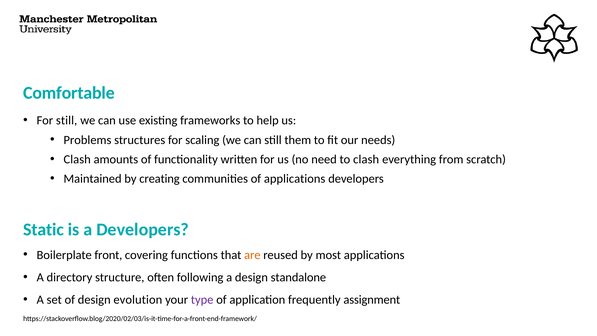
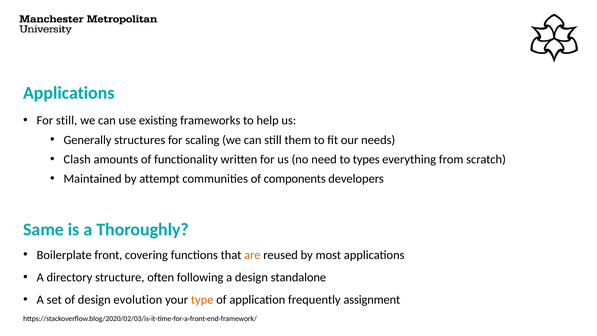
Comfortable at (69, 93): Comfortable -> Applications
Problems: Problems -> Generally
to clash: clash -> types
creating: creating -> attempt
of applications: applications -> components
Static: Static -> Same
a Developers: Developers -> Thoroughly
type colour: purple -> orange
